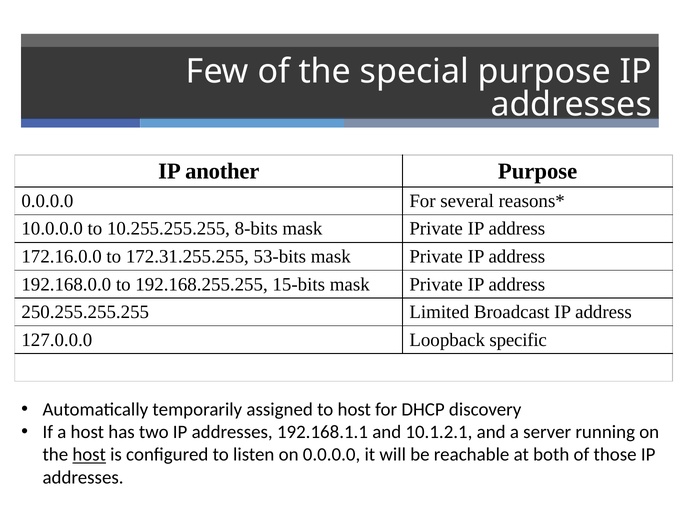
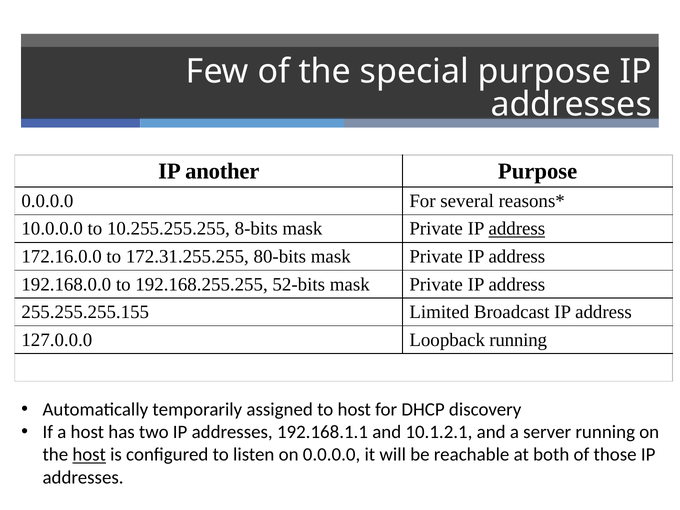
address at (517, 229) underline: none -> present
53-bits: 53-bits -> 80-bits
15-bits: 15-bits -> 52-bits
250.255.255.255: 250.255.255.255 -> 255.255.255.155
Loopback specific: specific -> running
